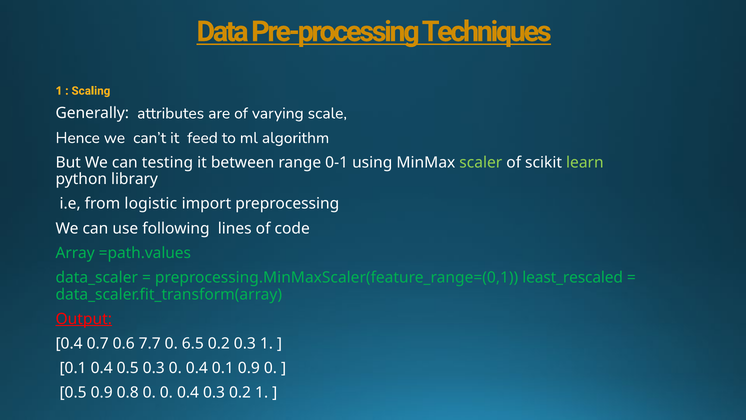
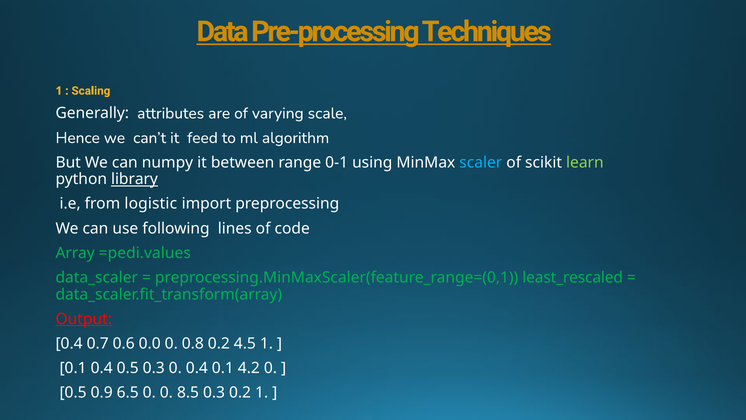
testing: testing -> numpy
scaler colour: light green -> light blue
library underline: none -> present
=path.values: =path.values -> =pedi.values
7.7: 7.7 -> 0.0
6.5: 6.5 -> 0.8
0.2 0.3: 0.3 -> 4.5
0.1 0.9: 0.9 -> 4.2
0.8: 0.8 -> 6.5
0 0 0.4: 0.4 -> 8.5
